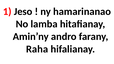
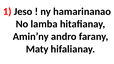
Raha: Raha -> Maty
